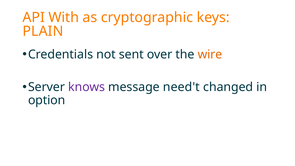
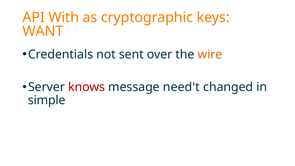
PLAIN: PLAIN -> WANT
knows colour: purple -> red
option: option -> simple
